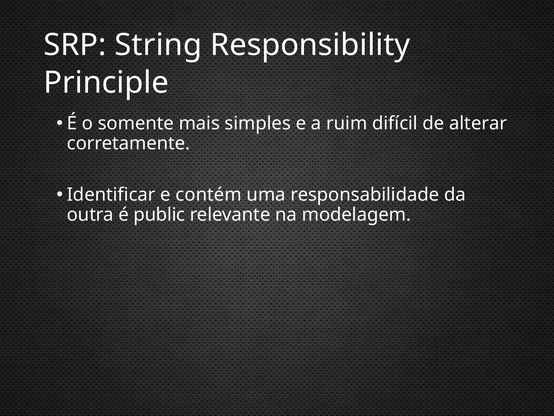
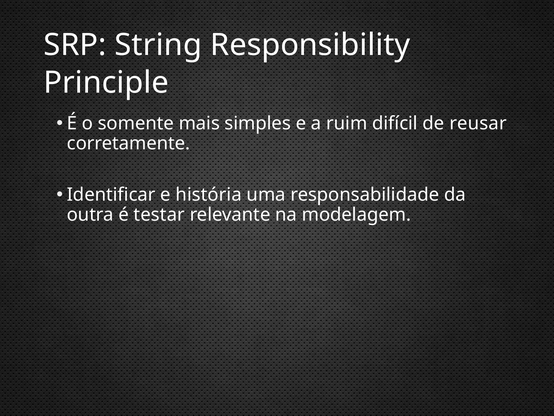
alterar: alterar -> reusar
contém: contém -> história
public: public -> testar
